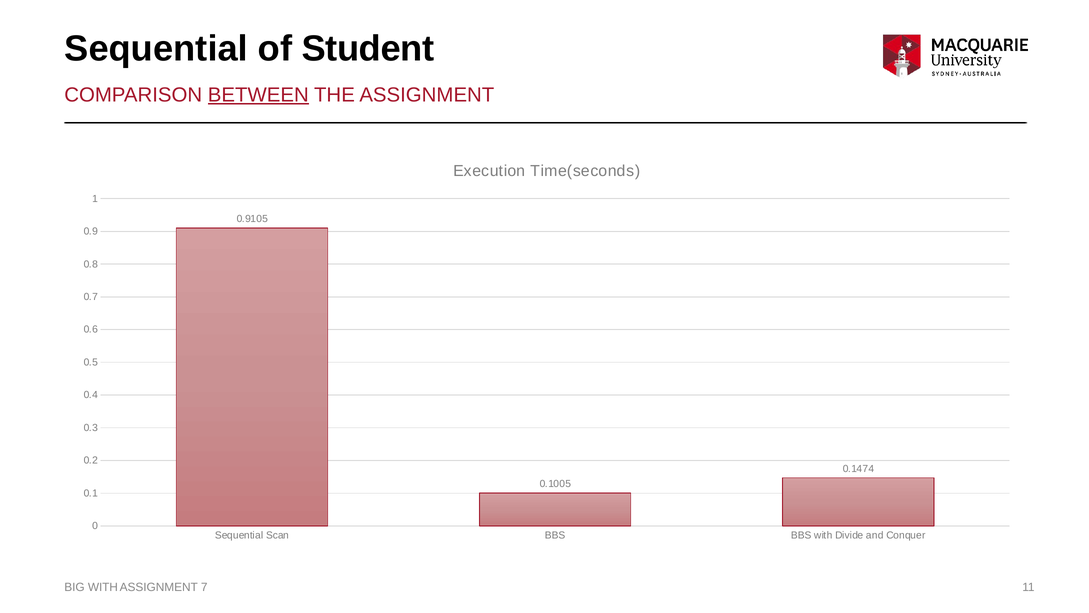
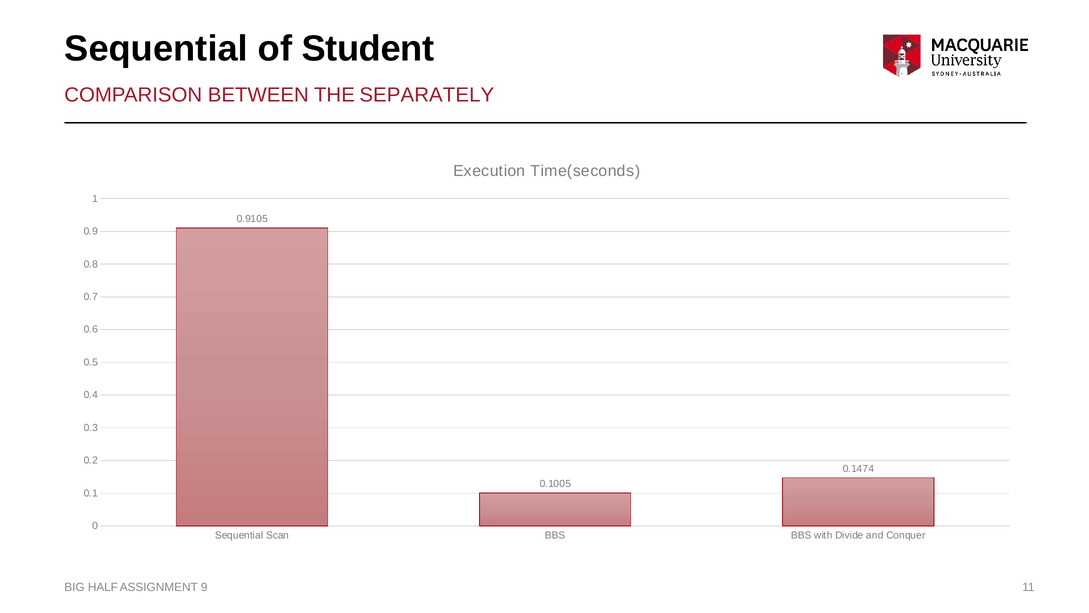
BETWEEN underline: present -> none
THE ASSIGNMENT: ASSIGNMENT -> SEPARATELY
BIG WITH: WITH -> HALF
7: 7 -> 9
